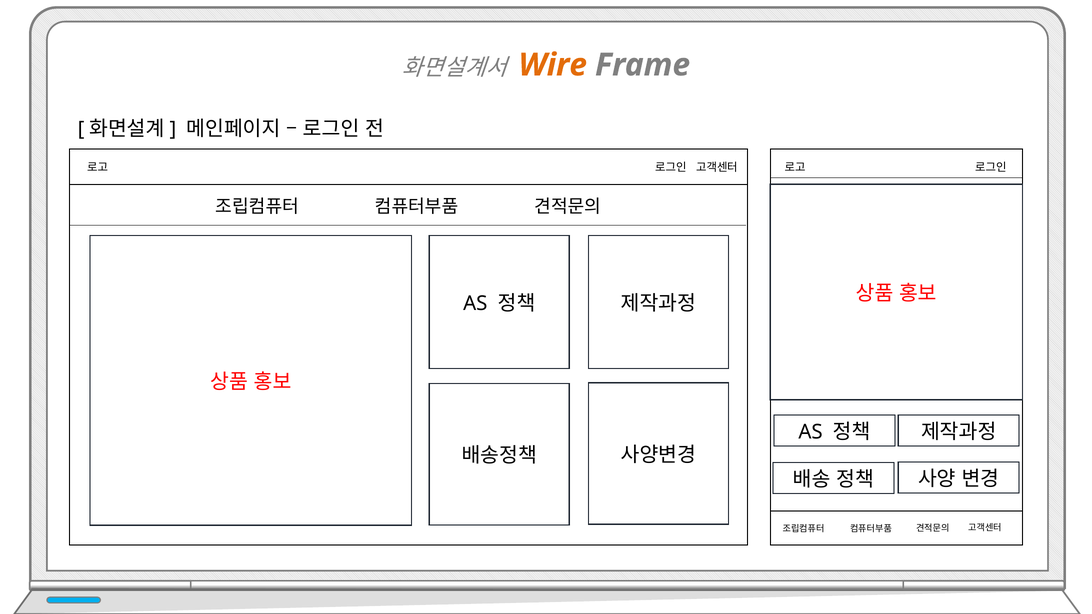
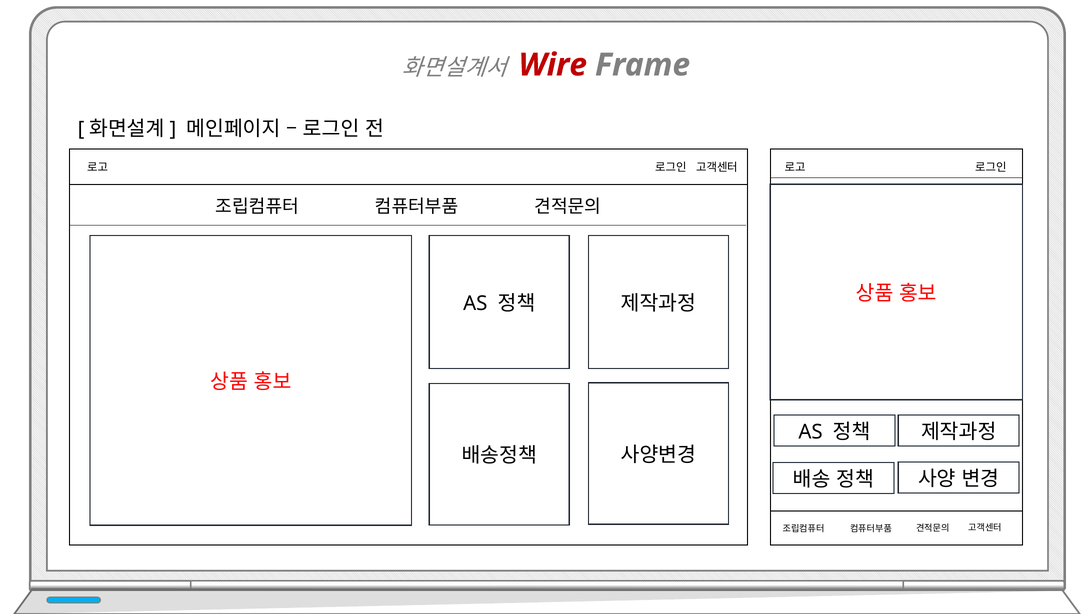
Wire colour: orange -> red
